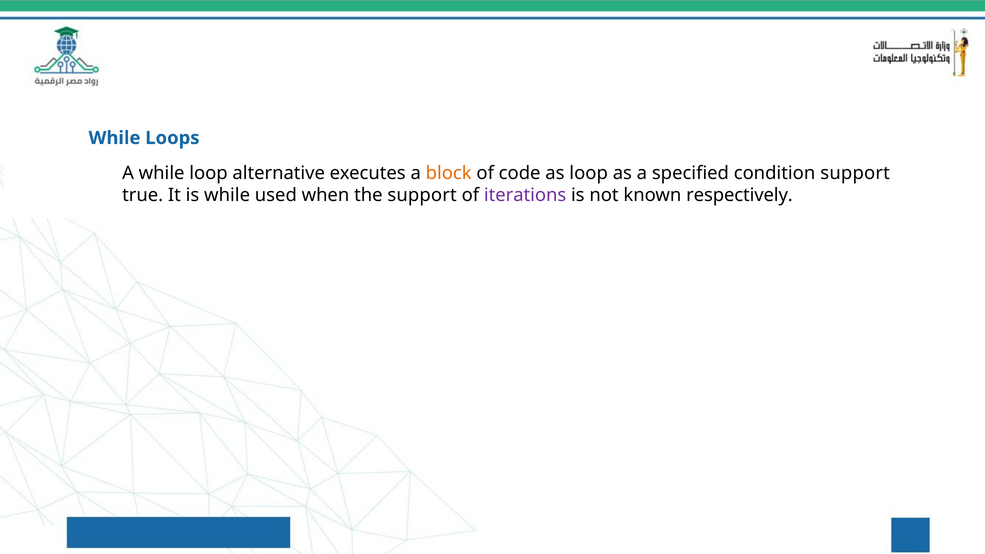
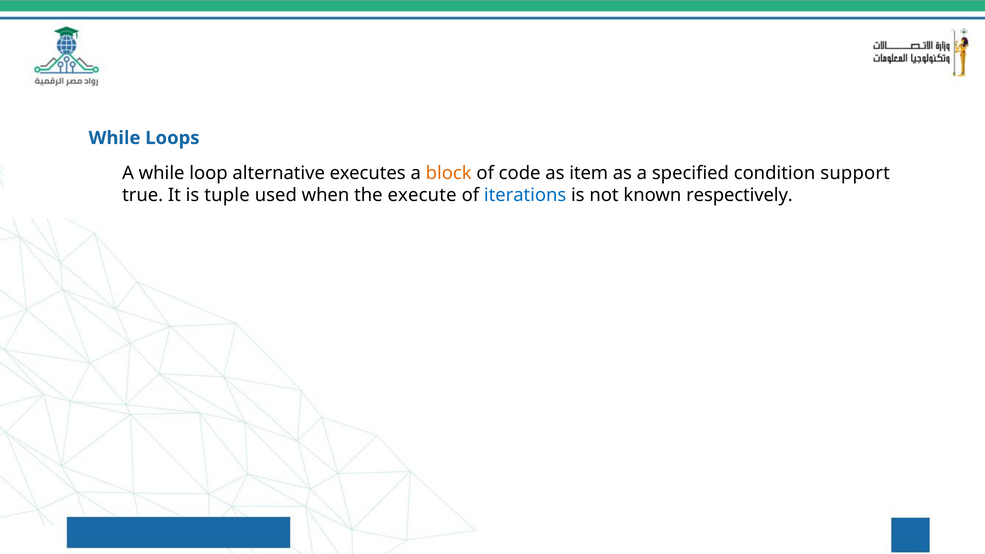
as loop: loop -> item
is while: while -> tuple
the support: support -> execute
iterations colour: purple -> blue
